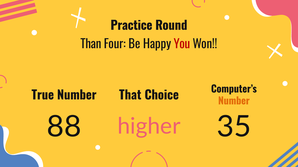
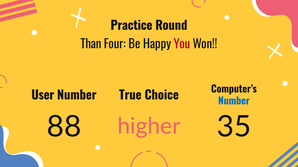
True: True -> User
That: That -> True
Number at (234, 101) colour: orange -> blue
